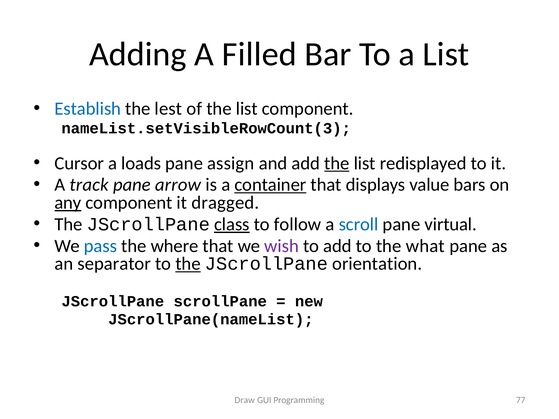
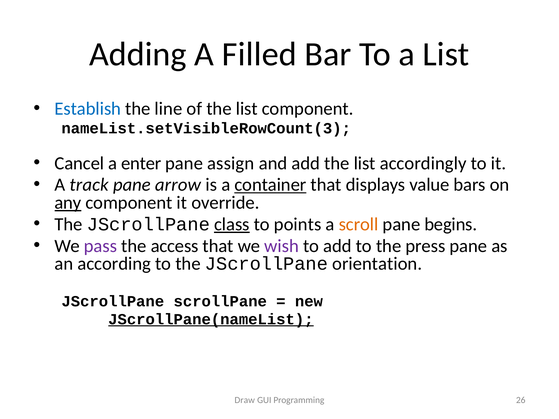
lest: lest -> line
Cursor: Cursor -> Cancel
loads: loads -> enter
the at (337, 163) underline: present -> none
redisplayed: redisplayed -> accordingly
dragged: dragged -> override
follow: follow -> points
scroll colour: blue -> orange
virtual: virtual -> begins
pass colour: blue -> purple
where: where -> access
what: what -> press
separator: separator -> according
the at (188, 264) underline: present -> none
JScrollPane(nameList underline: none -> present
77: 77 -> 26
